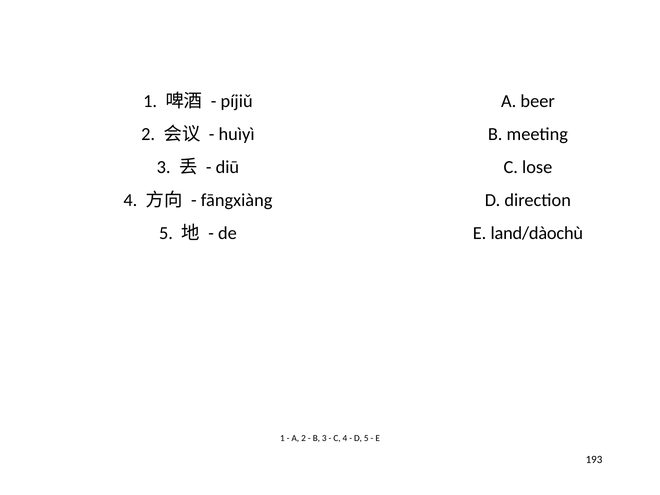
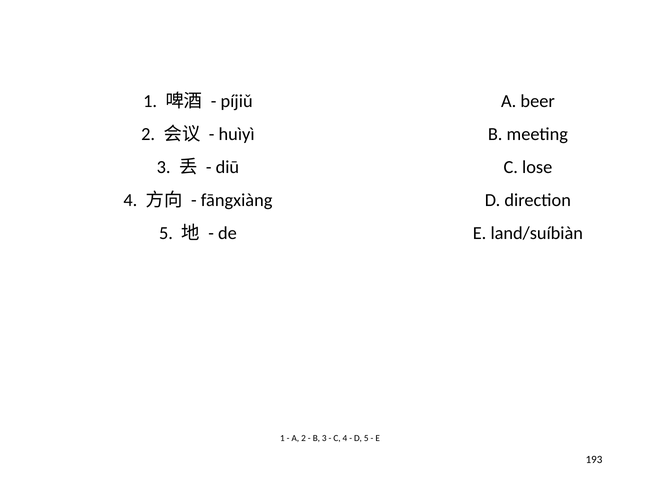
land/dàochù: land/dàochù -> land/suíbiàn
